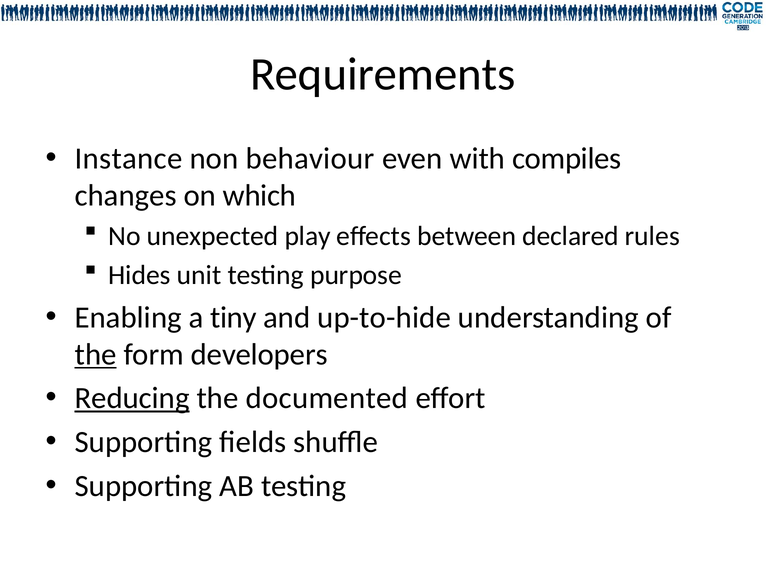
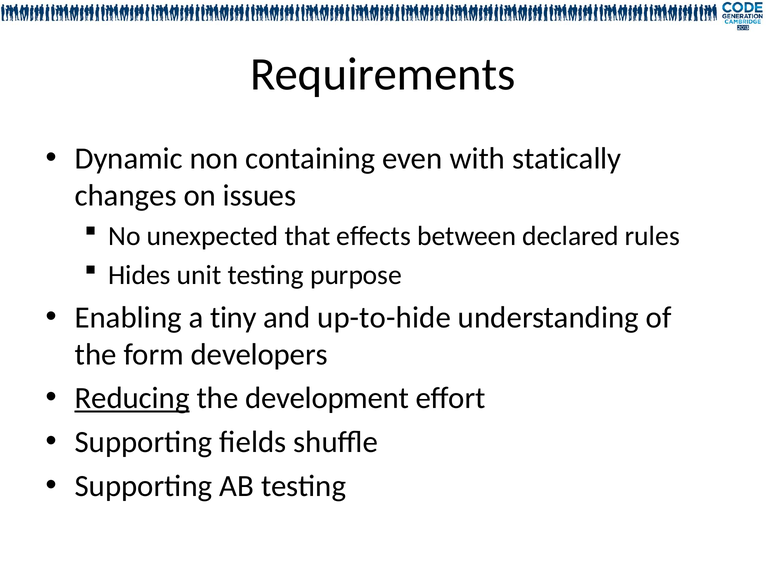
Instance: Instance -> Dynamic
behaviour: behaviour -> containing
compiles: compiles -> statically
which: which -> issues
play: play -> that
the at (96, 355) underline: present -> none
documented: documented -> development
